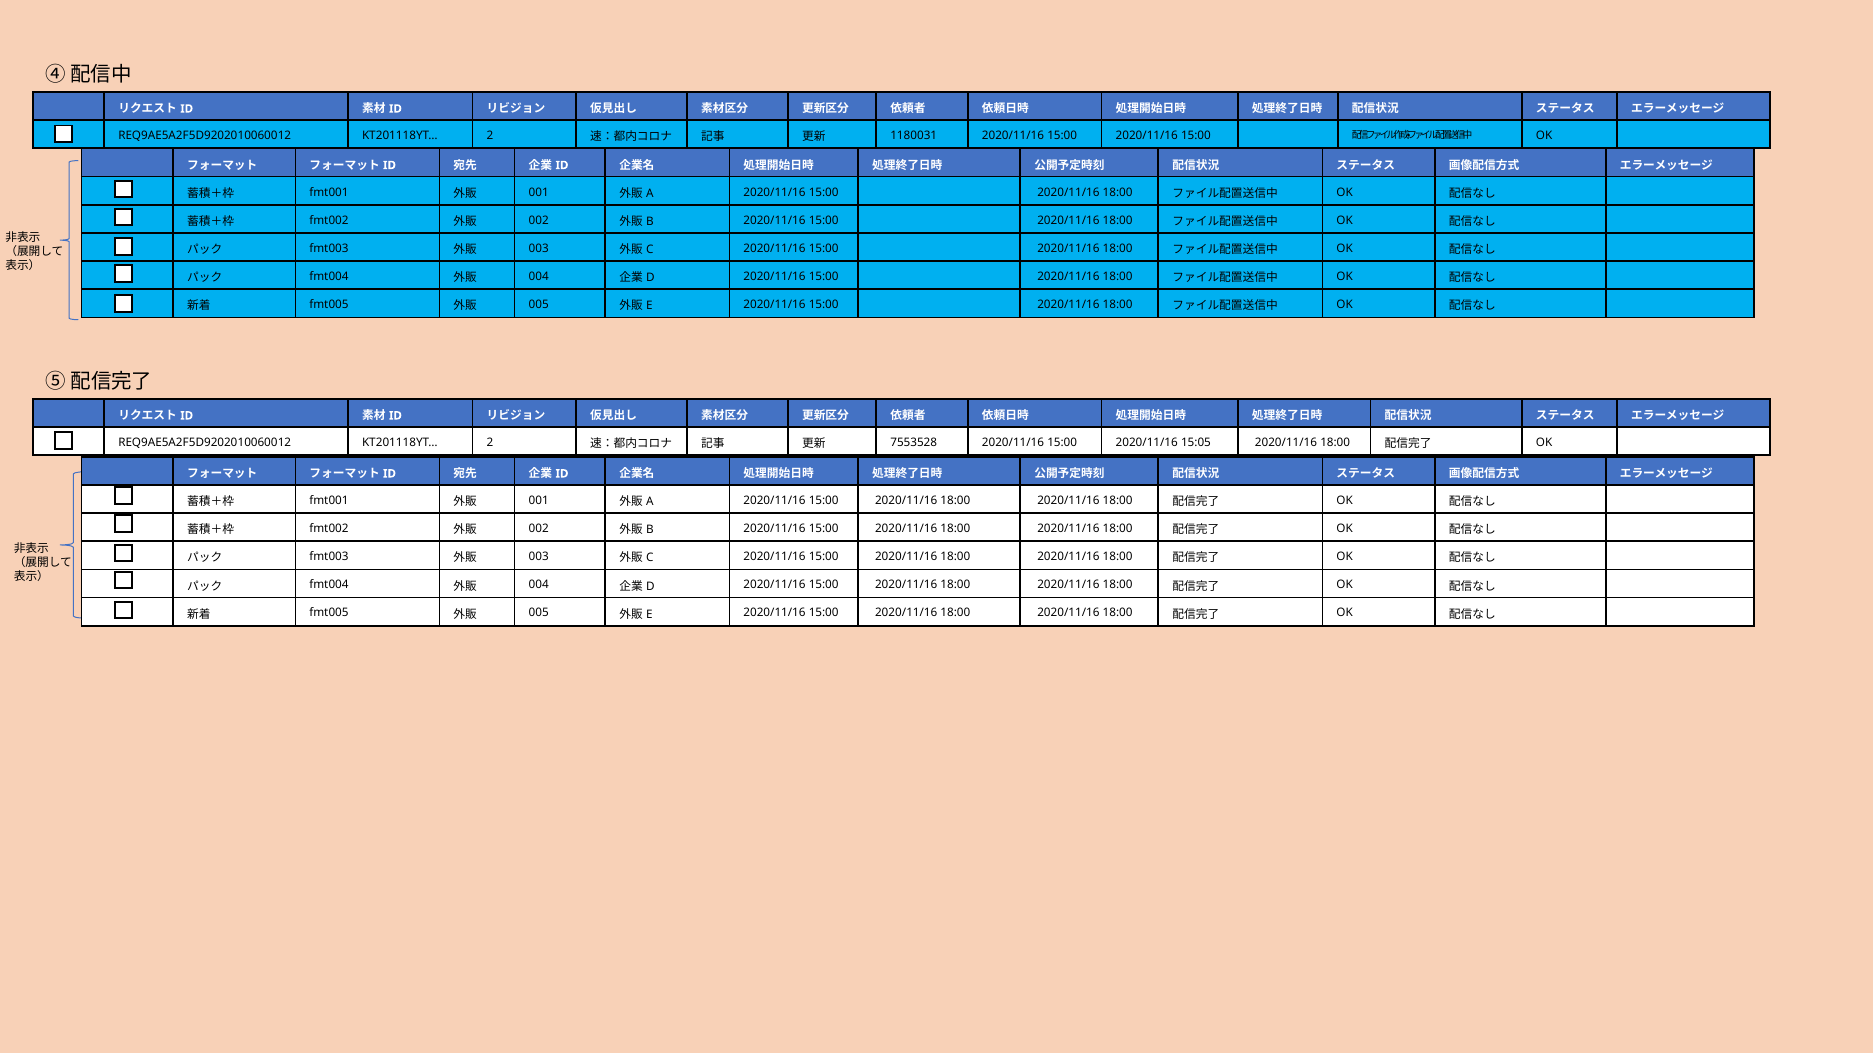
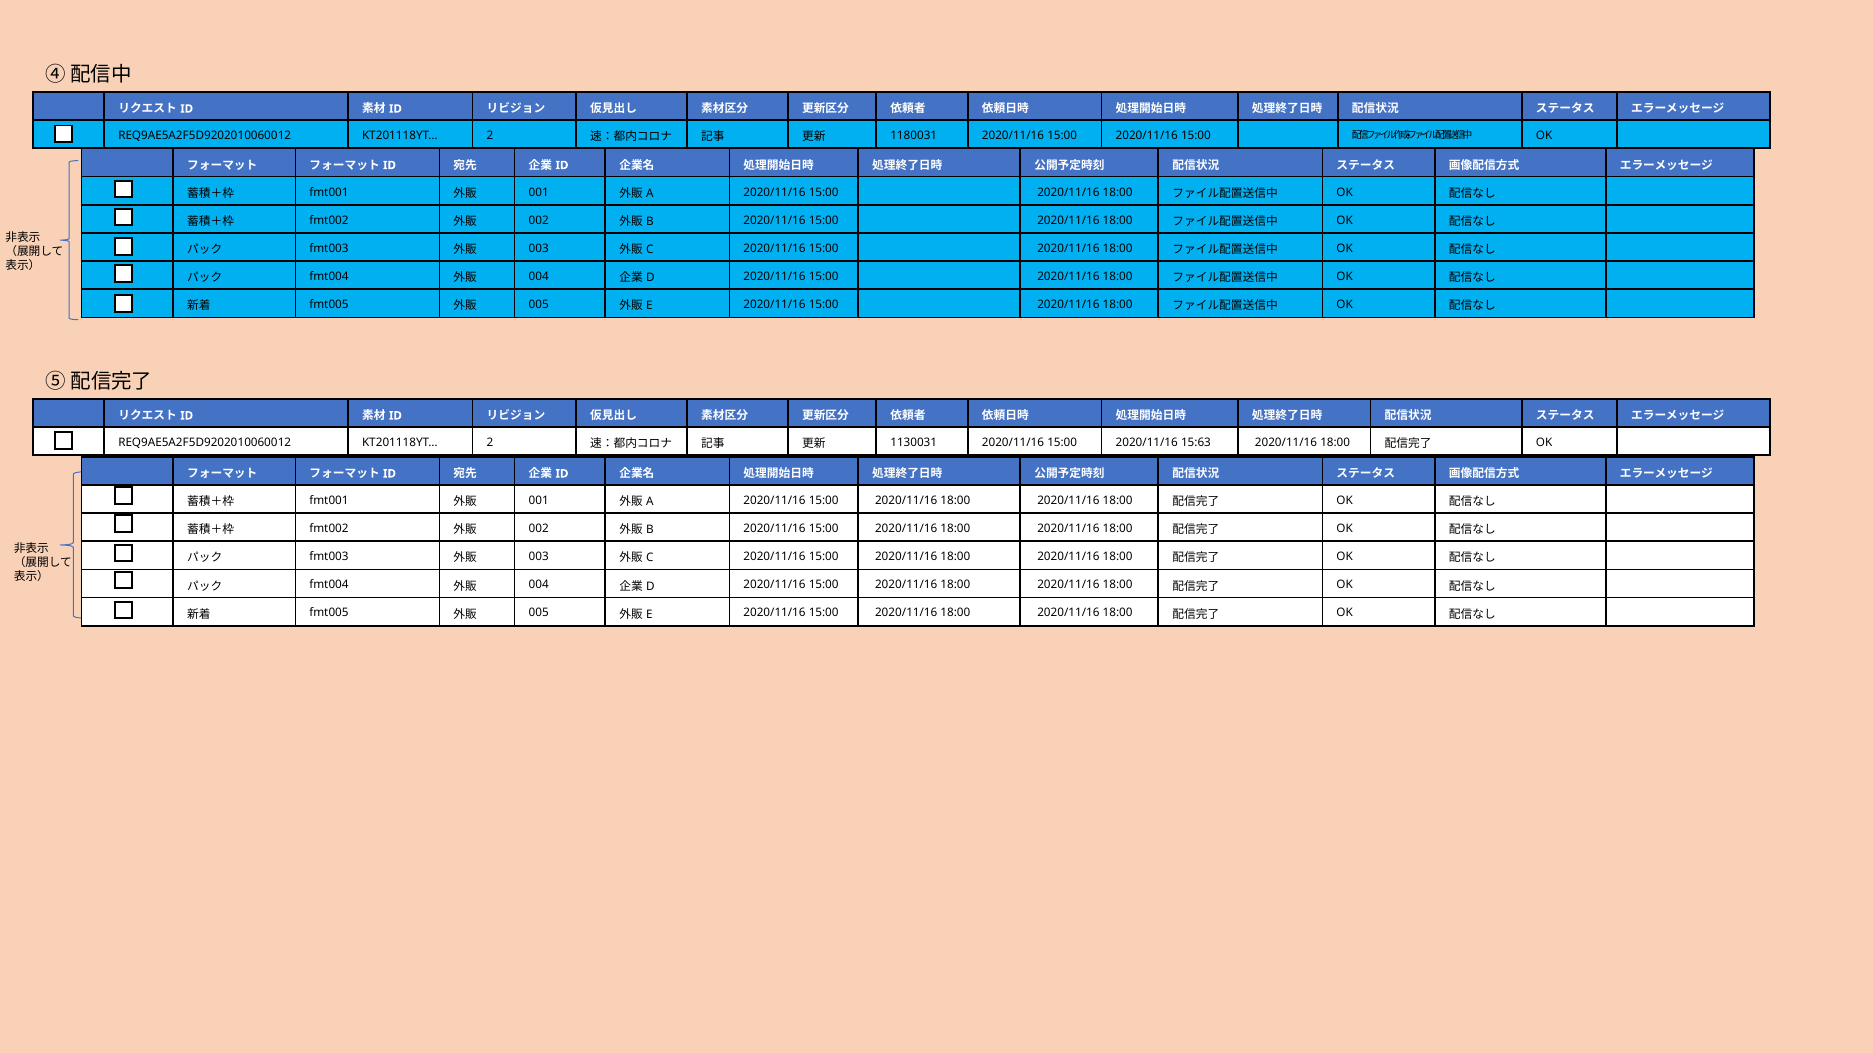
7553528: 7553528 -> 1130031
15:05: 15:05 -> 15:63
